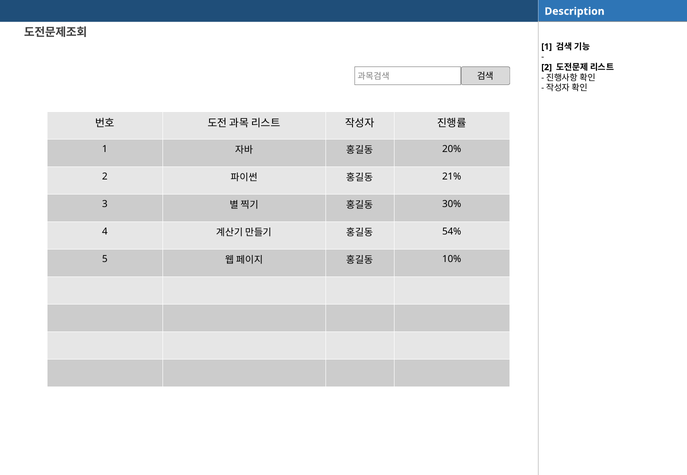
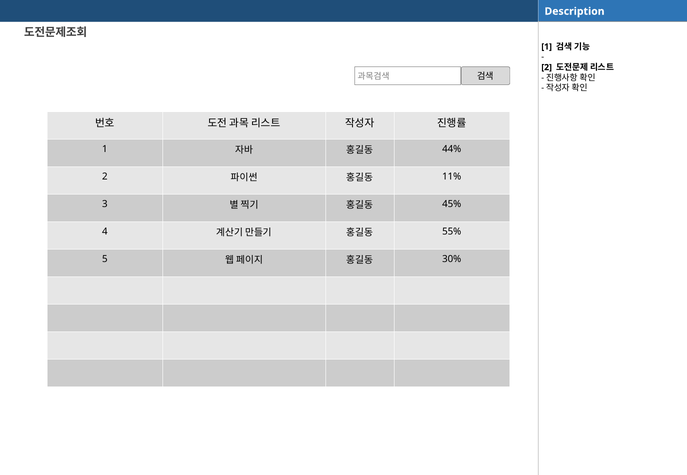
20%: 20% -> 44%
21%: 21% -> 11%
30%: 30% -> 45%
54%: 54% -> 55%
10%: 10% -> 30%
